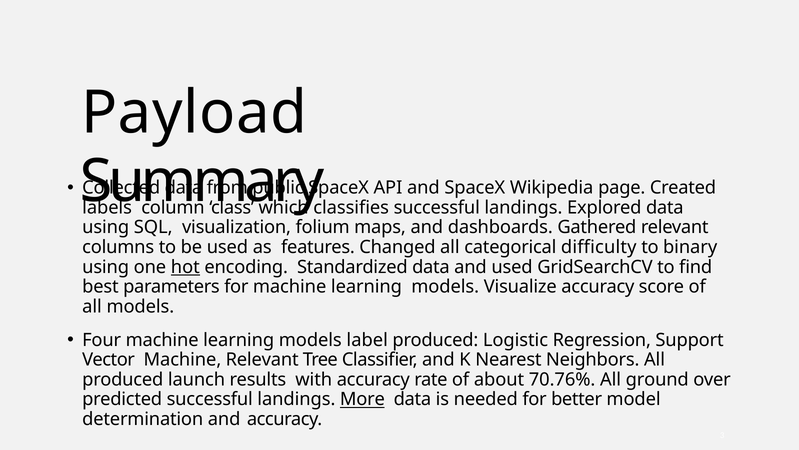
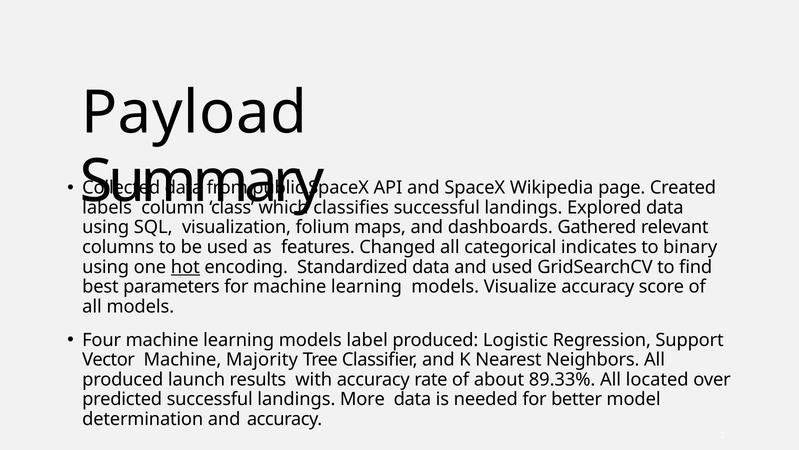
difficulty: difficulty -> indicates
Machine Relevant: Relevant -> Majority
70.76%: 70.76% -> 89.33%
ground: ground -> located
More underline: present -> none
